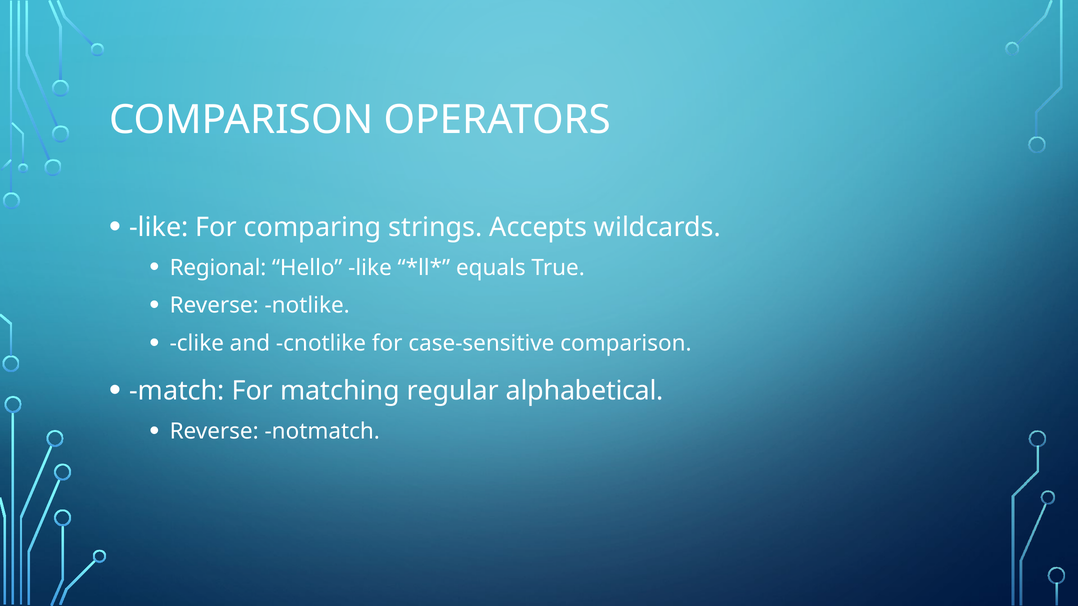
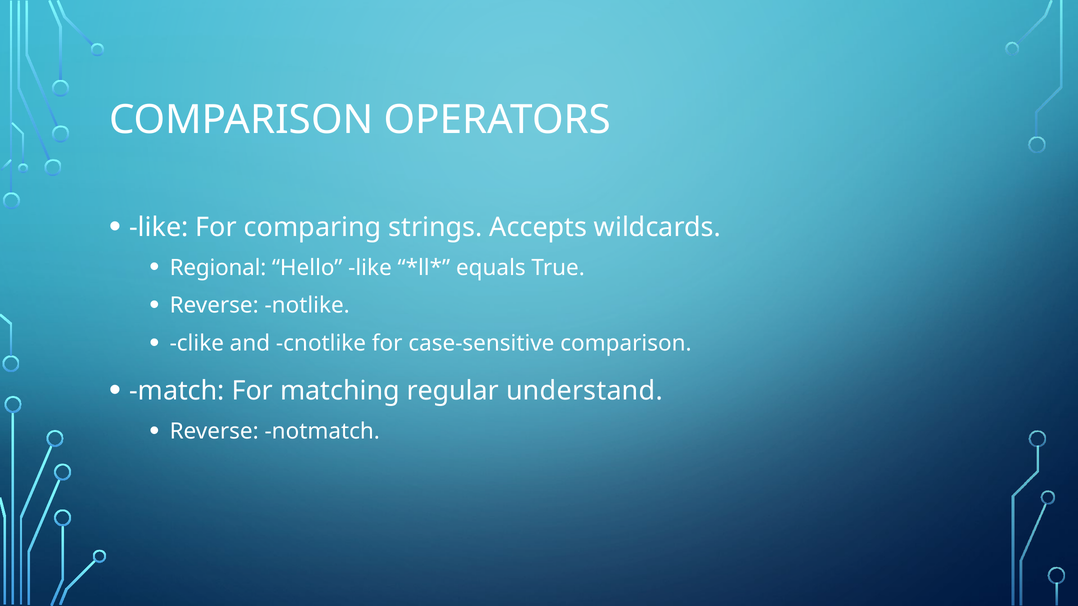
alphabetical: alphabetical -> understand
